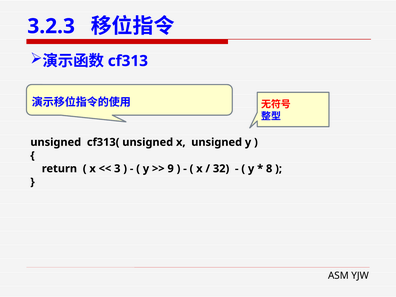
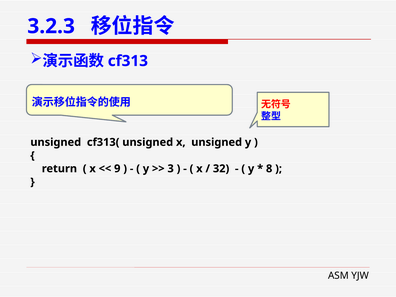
3: 3 -> 9
9: 9 -> 3
